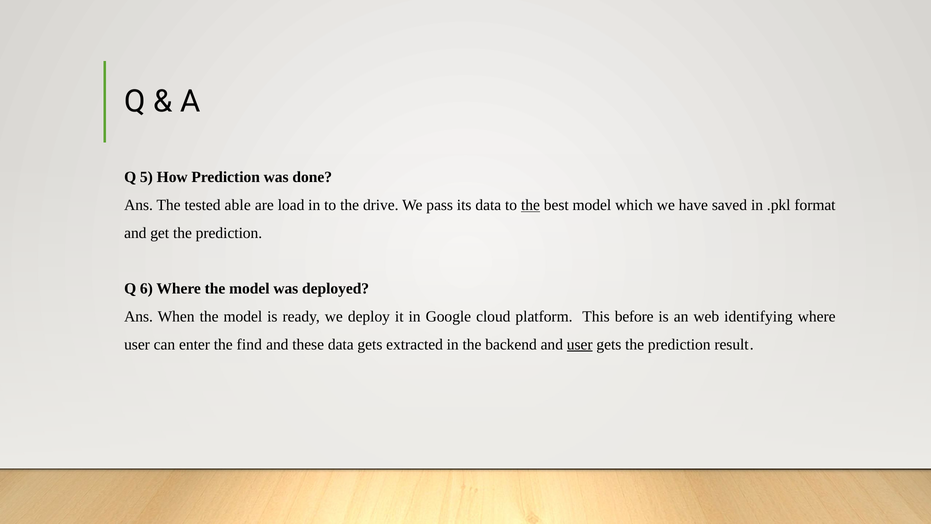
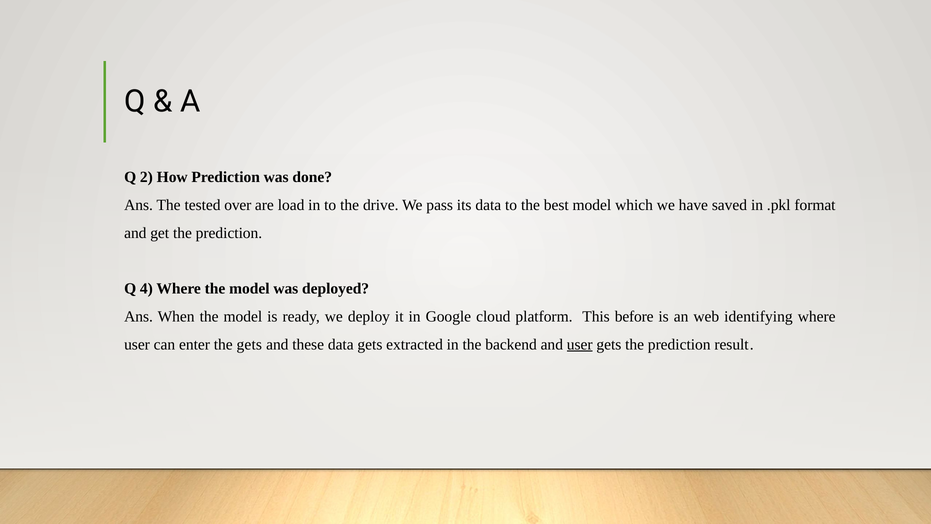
5: 5 -> 2
able: able -> over
the at (530, 205) underline: present -> none
6: 6 -> 4
the find: find -> gets
